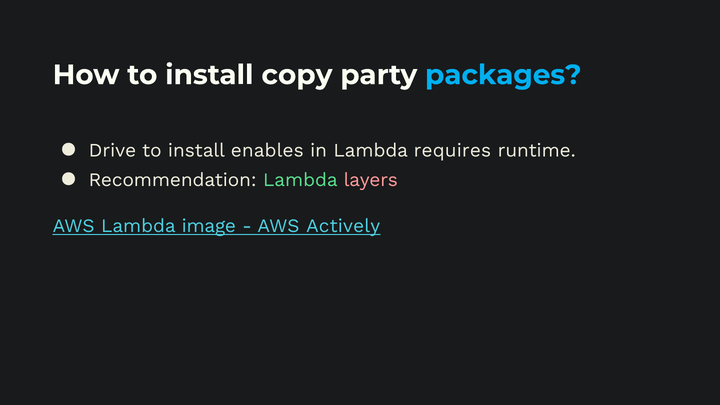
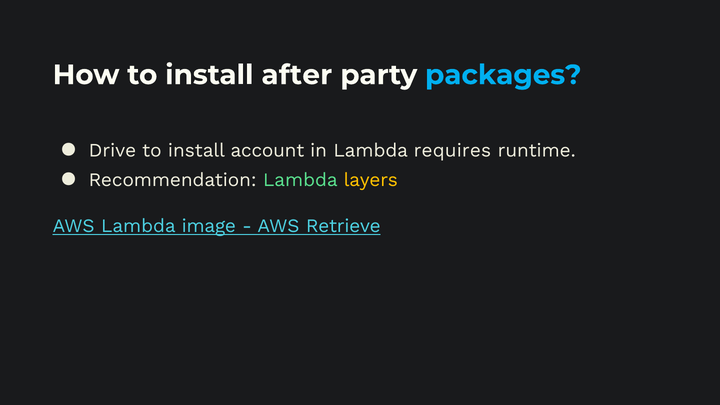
copy: copy -> after
enables: enables -> account
layers colour: pink -> yellow
Actively: Actively -> Retrieve
